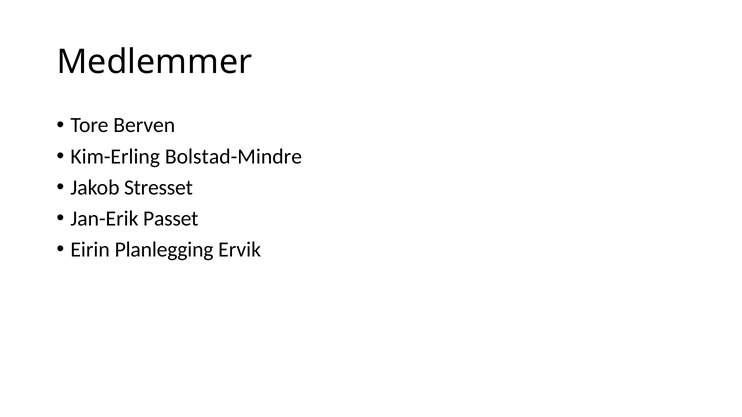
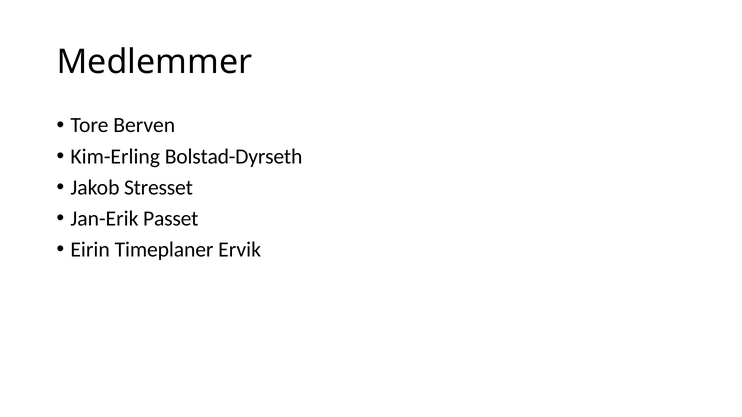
Bolstad-Mindre: Bolstad-Mindre -> Bolstad-Dyrseth
Planlegging: Planlegging -> Timeplaner
